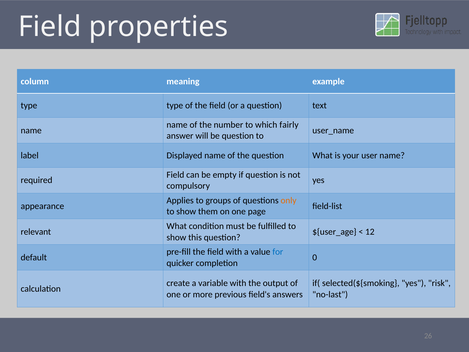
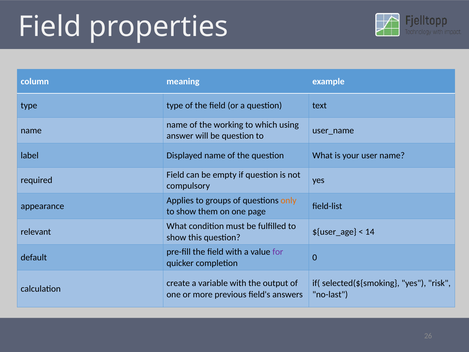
number: number -> working
fairly: fairly -> using
12: 12 -> 14
for colour: blue -> purple
